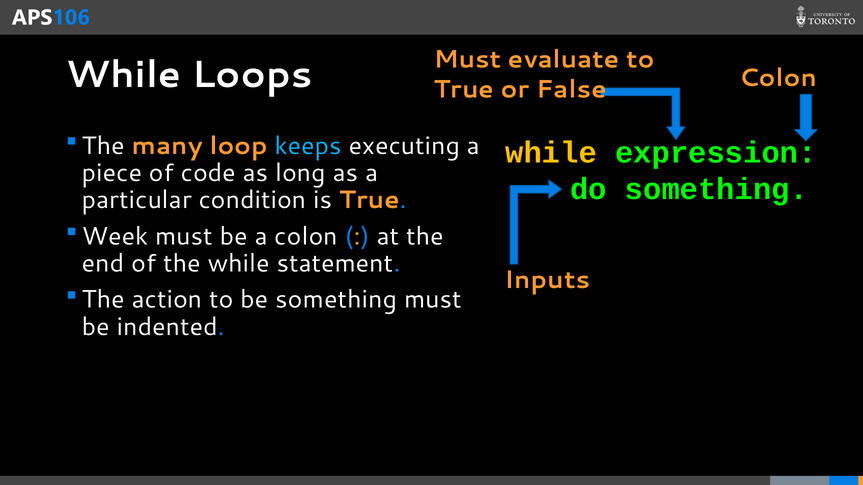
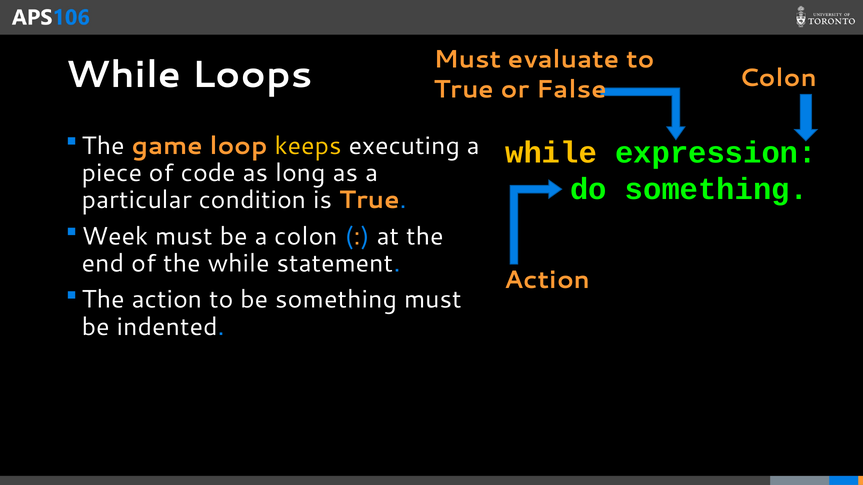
many: many -> game
keeps colour: light blue -> yellow
Inputs at (547, 280): Inputs -> Action
